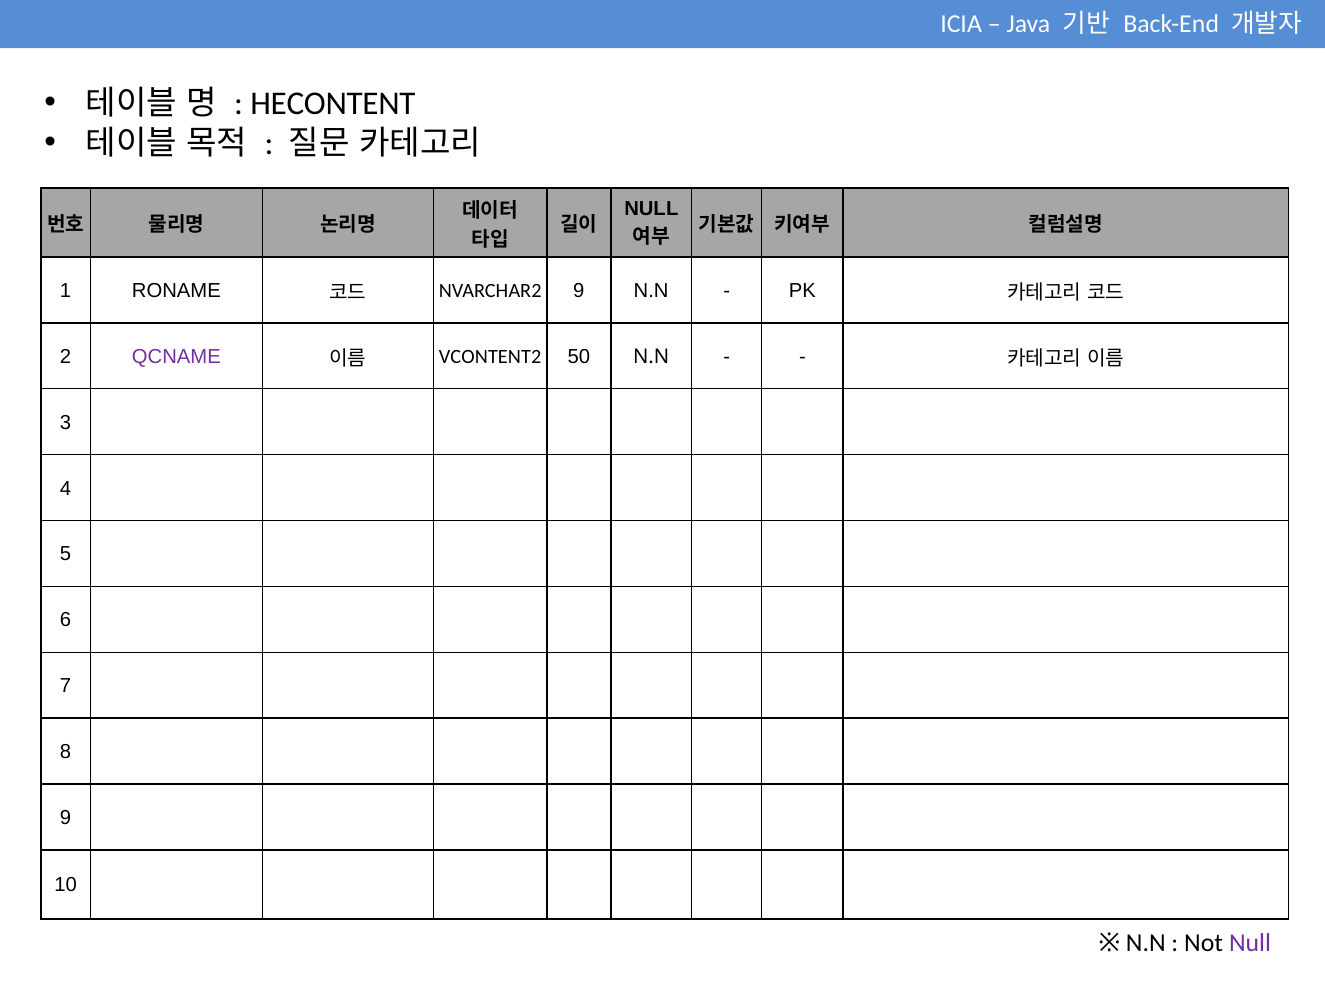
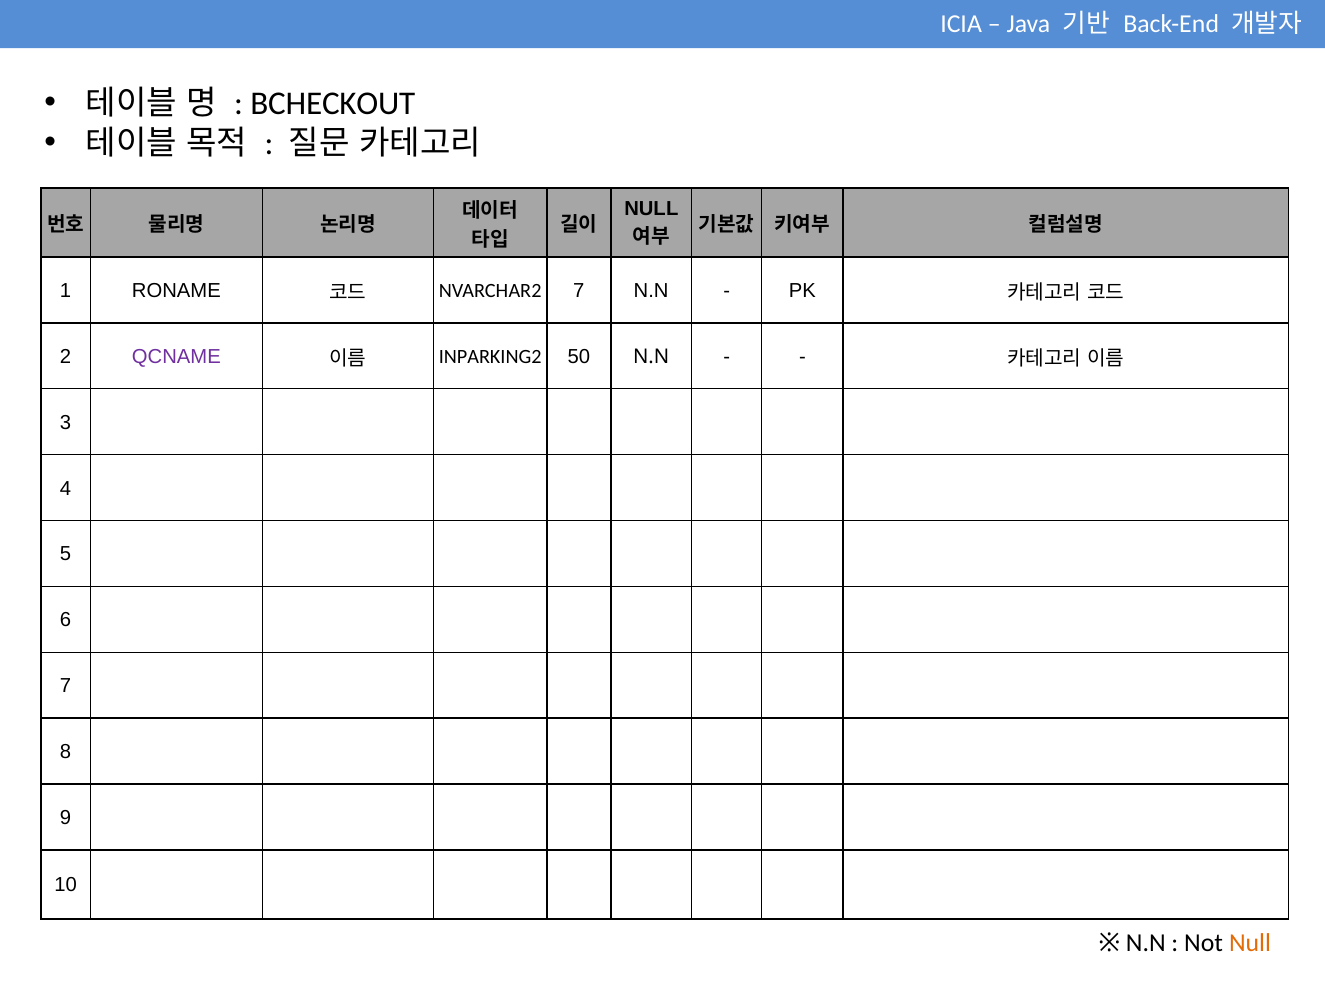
HECONTENT: HECONTENT -> BCHECKOUT
NVARCHAR2 9: 9 -> 7
VCONTENT2: VCONTENT2 -> INPARKING2
Null at (1250, 943) colour: purple -> orange
